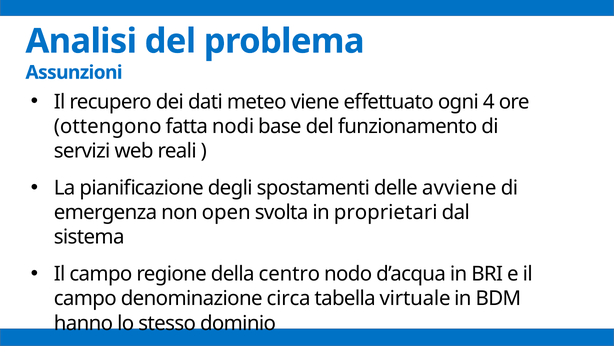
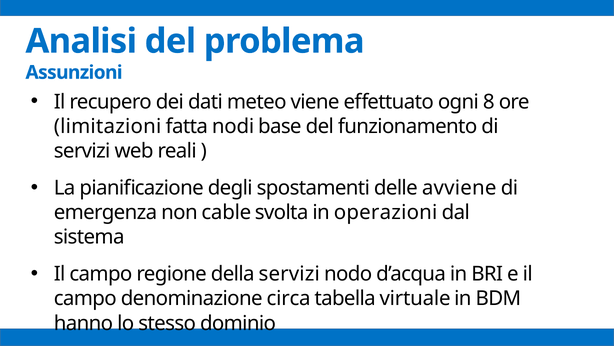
4: 4 -> 8
ottengono: ottengono -> limitazioni
open: open -> cable
proprietari: proprietari -> operazioni
della centro: centro -> servizi
